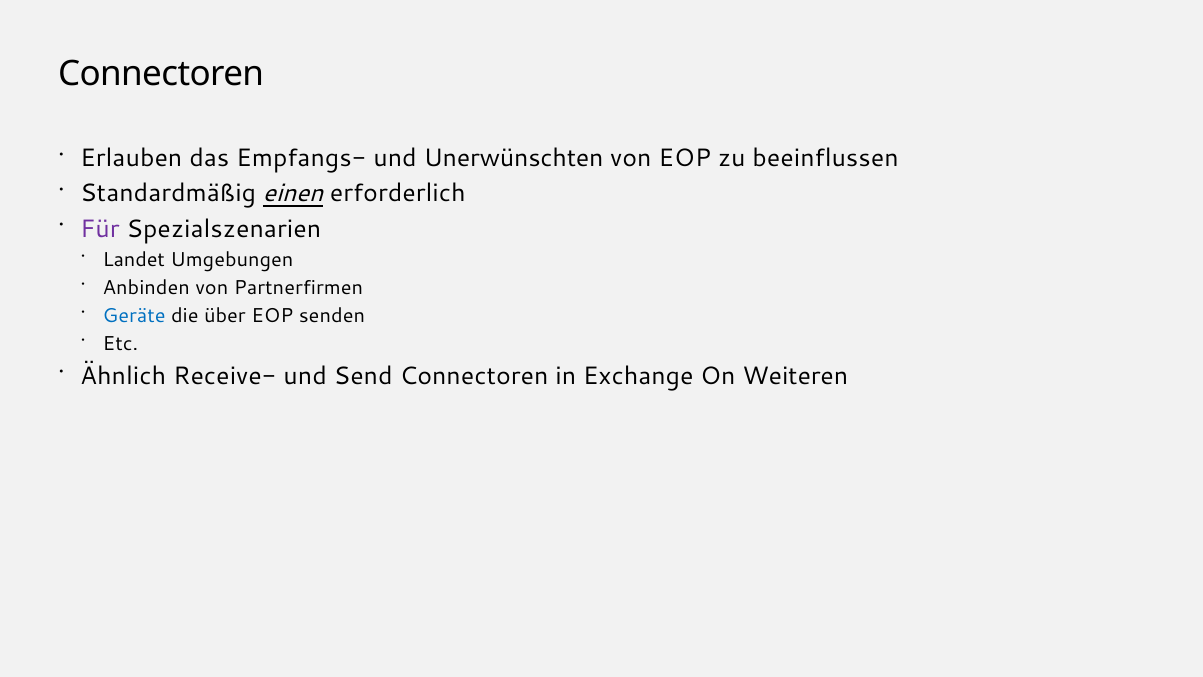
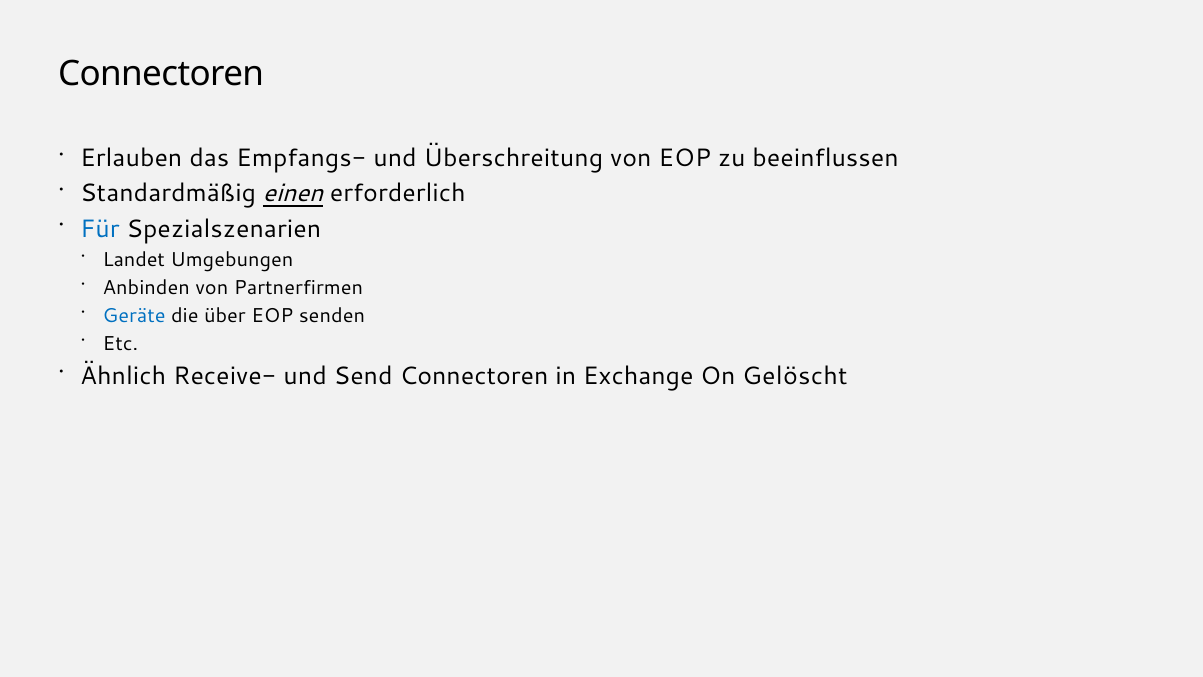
Unerwünschten: Unerwünschten -> Überschreitung
Für colour: purple -> blue
Weiteren: Weiteren -> Gelöscht
